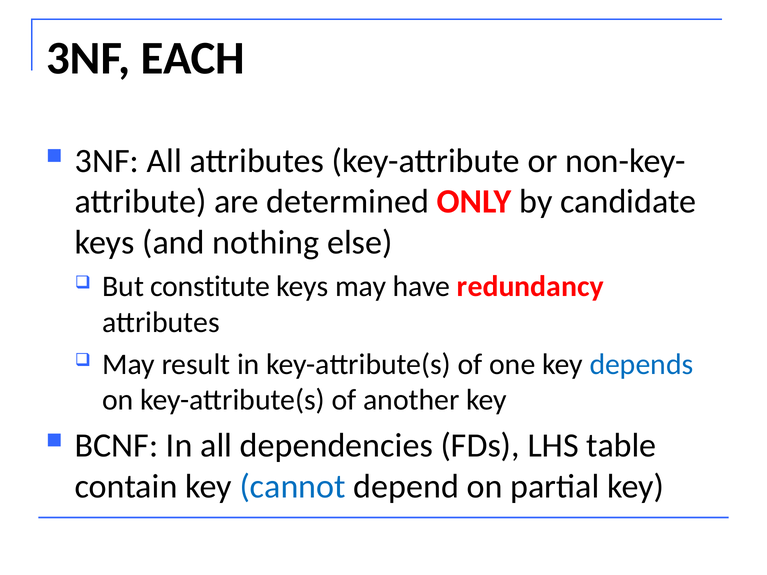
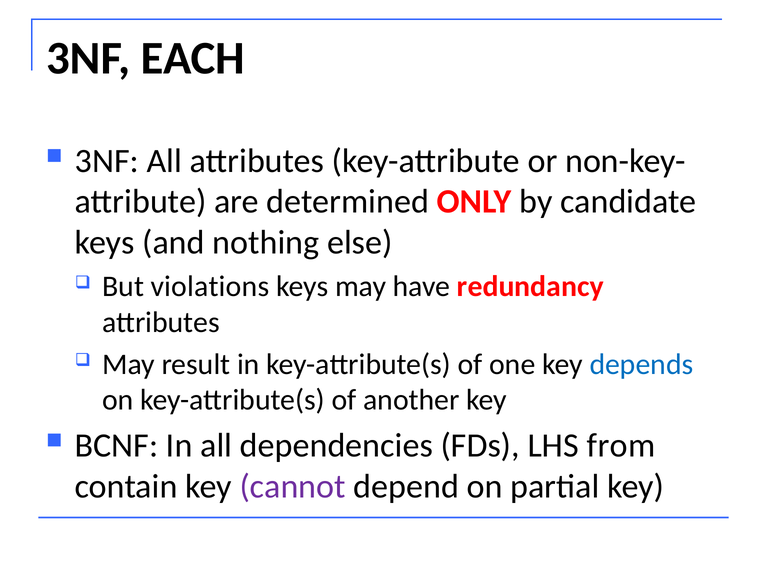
constitute: constitute -> violations
table: table -> from
cannot colour: blue -> purple
